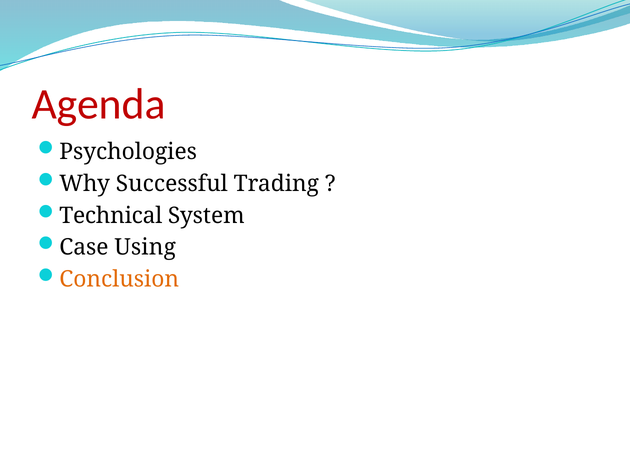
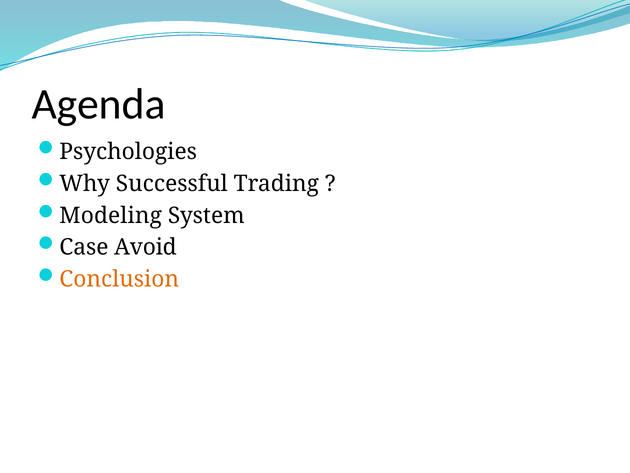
Agenda colour: red -> black
Technical: Technical -> Modeling
Using: Using -> Avoid
